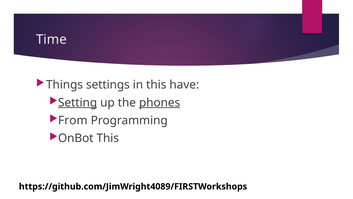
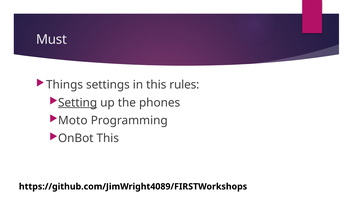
Time: Time -> Must
have: have -> rules
phones underline: present -> none
From: From -> Moto
